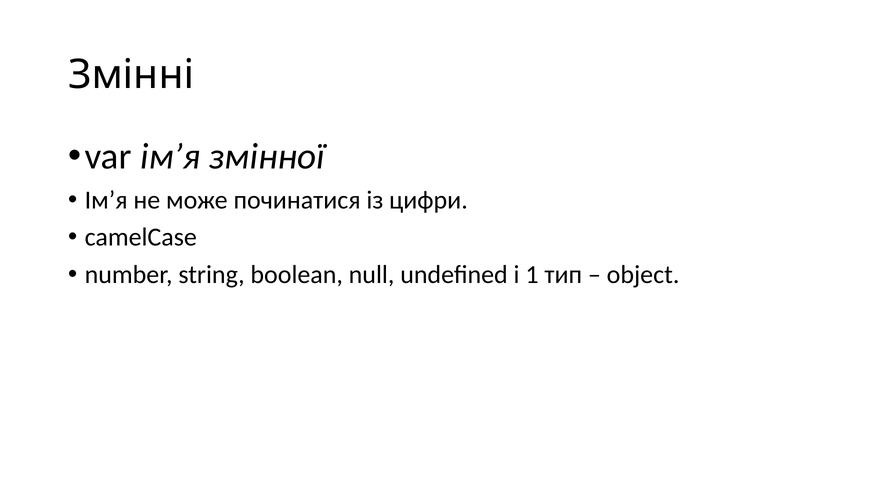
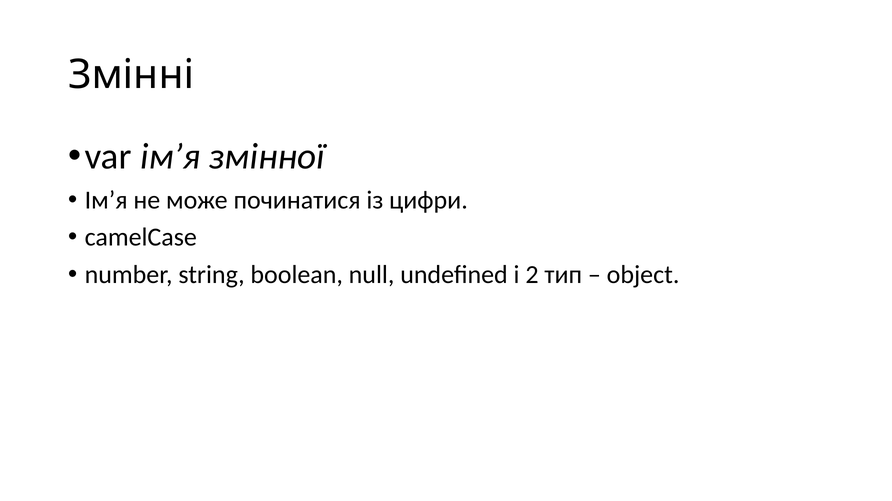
1: 1 -> 2
